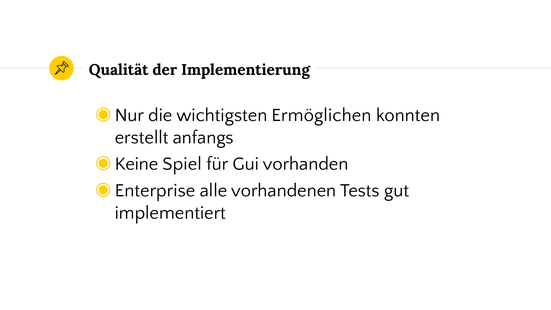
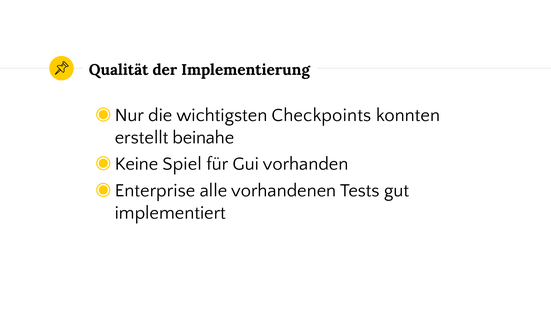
Ermöglichen: Ermöglichen -> Checkpoints
anfangs: anfangs -> beinahe
